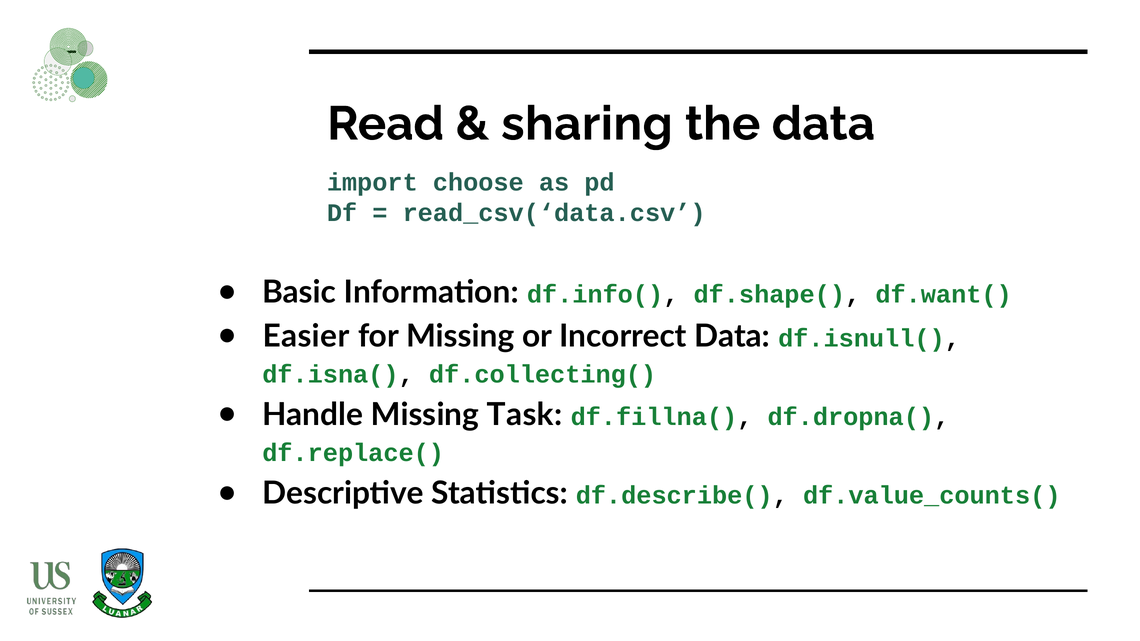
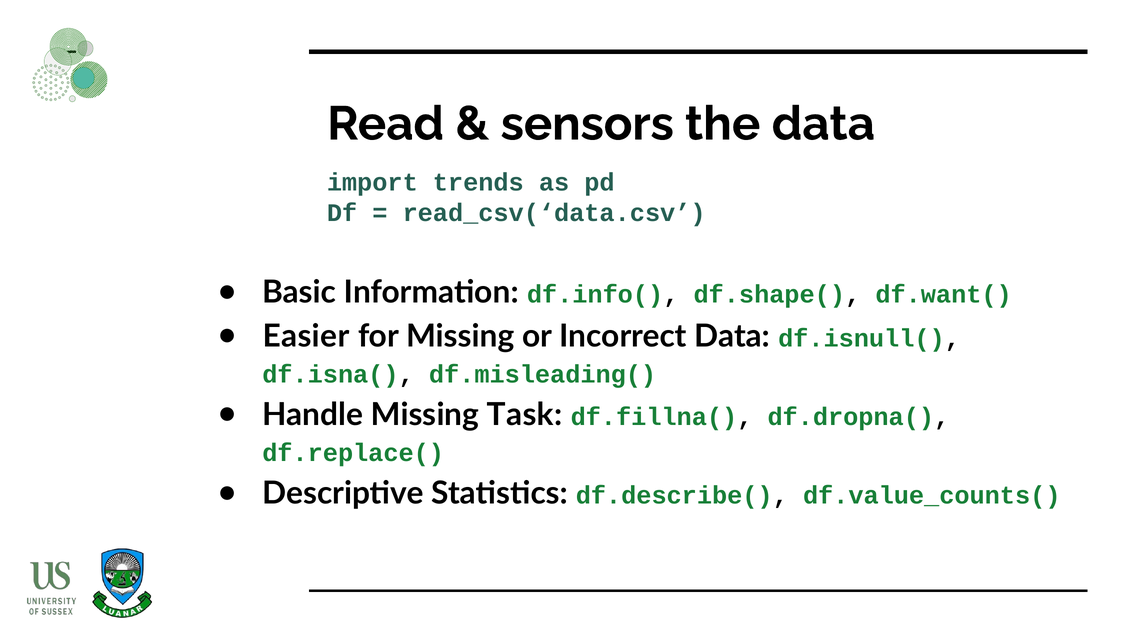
sharing: sharing -> sensors
choose: choose -> trends
df.collecting(: df.collecting( -> df.misleading(
